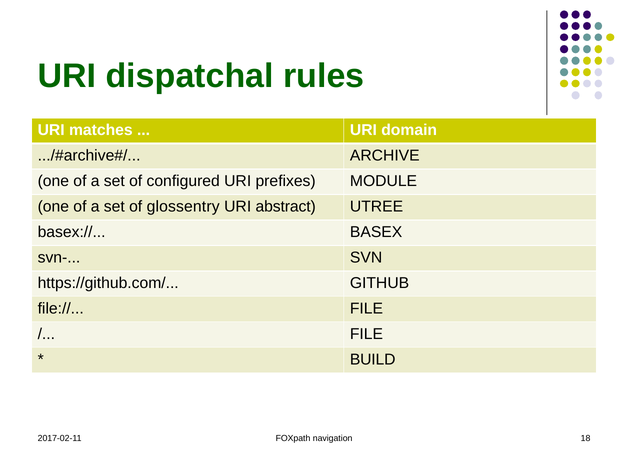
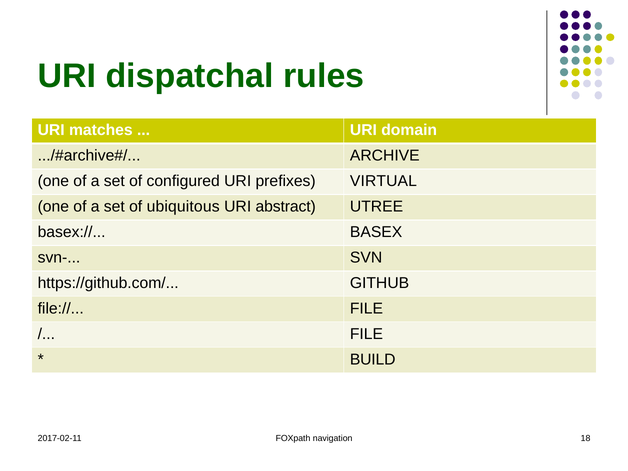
MODULE: MODULE -> VIRTUAL
glossentry: glossentry -> ubiquitous
